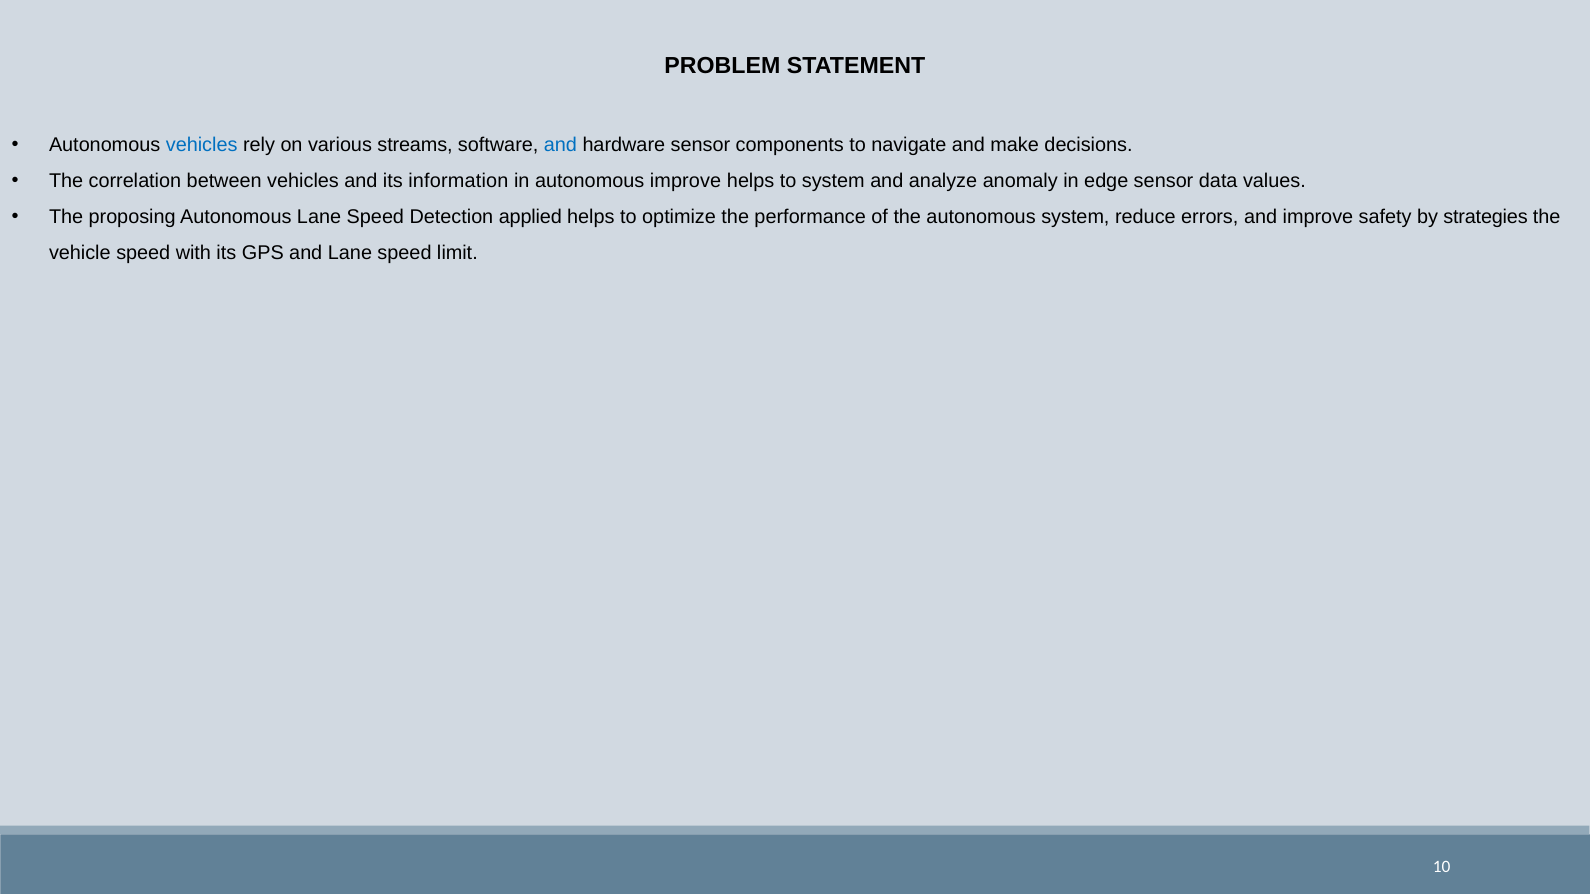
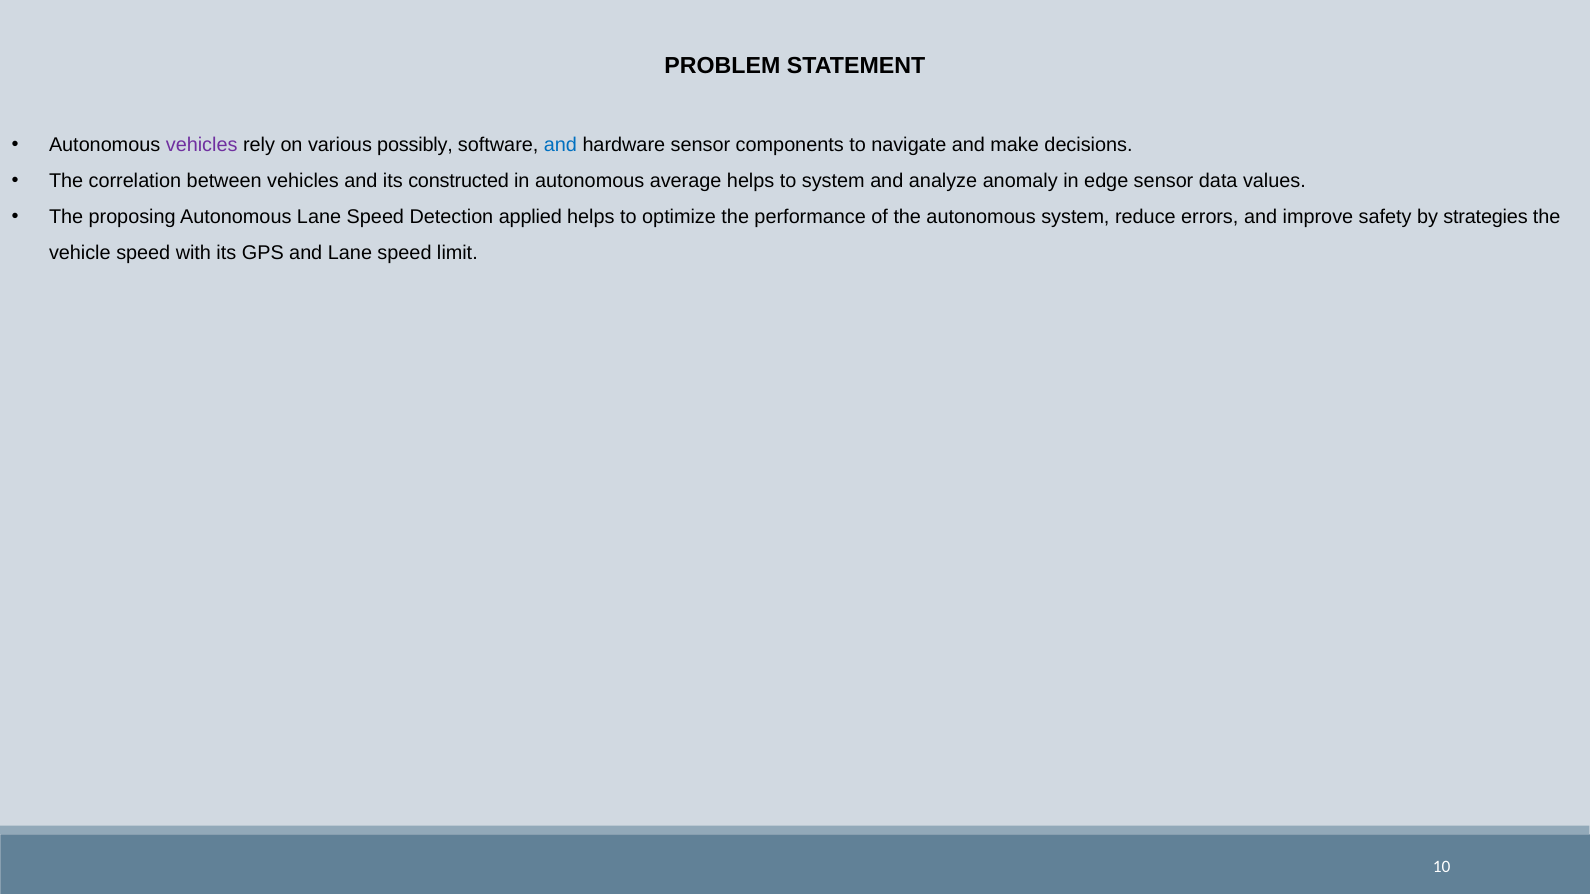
vehicles at (202, 145) colour: blue -> purple
streams: streams -> possibly
information: information -> constructed
autonomous improve: improve -> average
